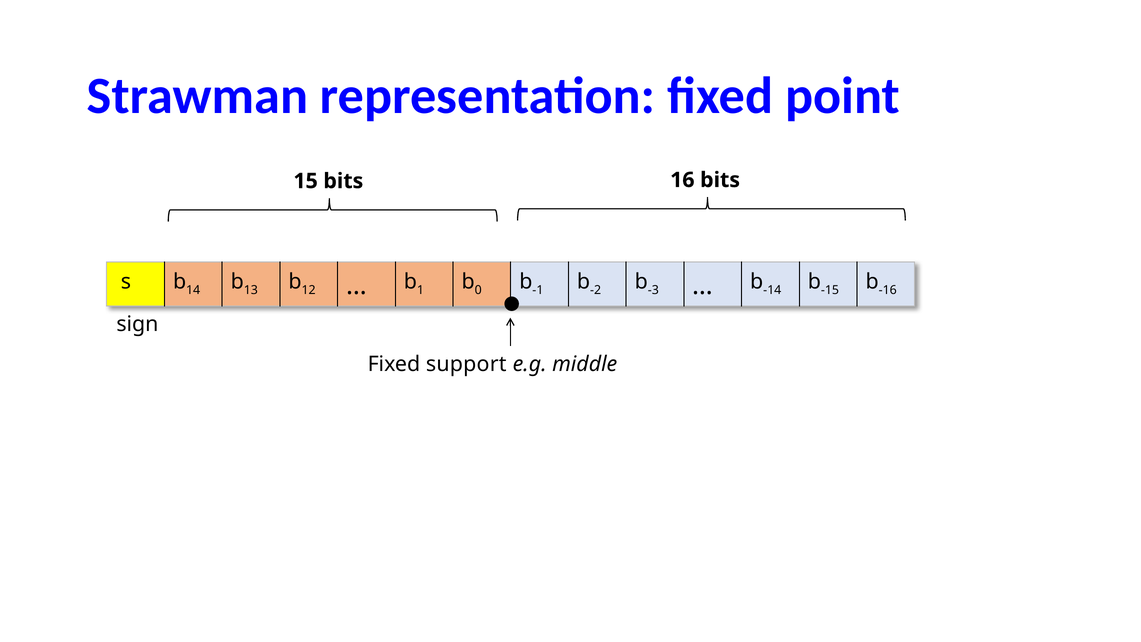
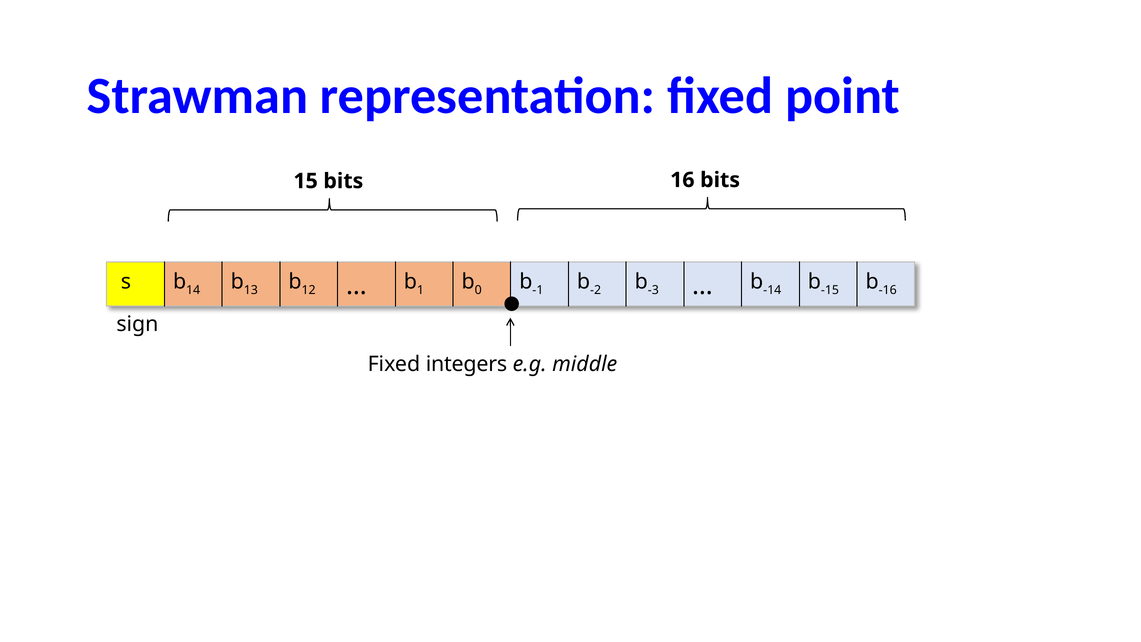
support: support -> integers
